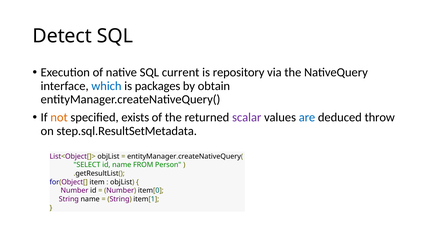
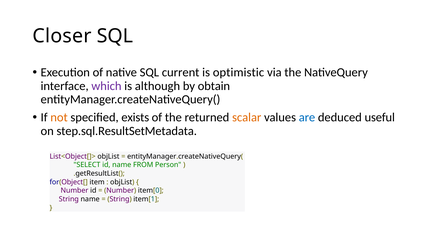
Detect: Detect -> Closer
repository: repository -> optimistic
which colour: blue -> purple
packages: packages -> although
scalar colour: purple -> orange
throw: throw -> useful
